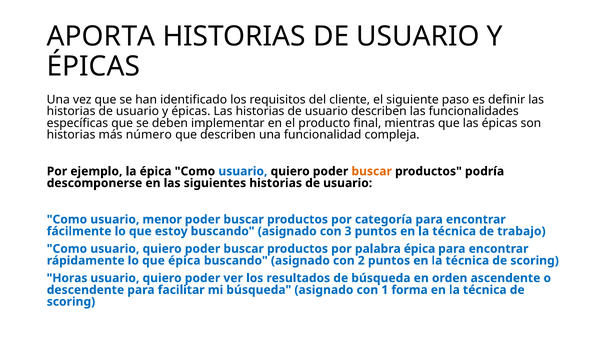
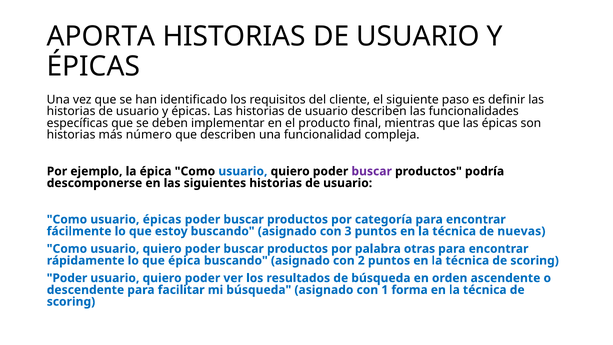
buscar at (372, 171) colour: orange -> purple
usuario menor: menor -> épicas
trabajo: trabajo -> nuevas
palabra épica: épica -> otras
Horas at (67, 278): Horas -> Poder
